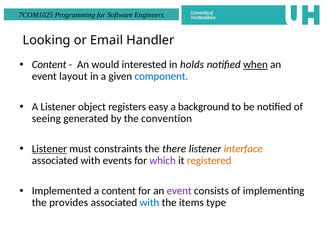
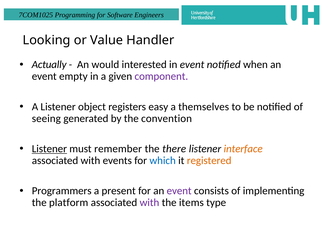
Email: Email -> Value
Content at (49, 65): Content -> Actually
in holds: holds -> event
when underline: present -> none
layout: layout -> empty
component colour: blue -> purple
background: background -> themselves
constraints: constraints -> remember
which colour: purple -> blue
Implemented: Implemented -> Programmers
a content: content -> present
provides: provides -> platform
with at (149, 203) colour: blue -> purple
